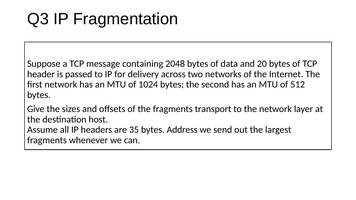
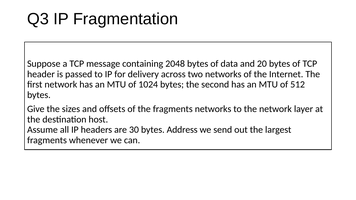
fragments transport: transport -> networks
35: 35 -> 30
